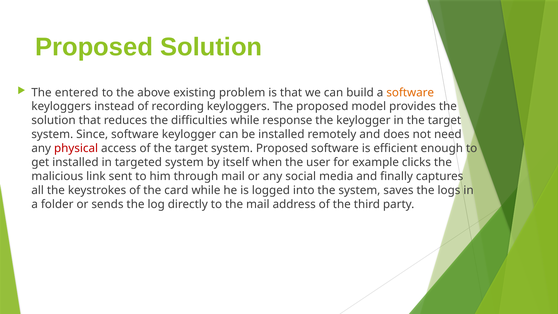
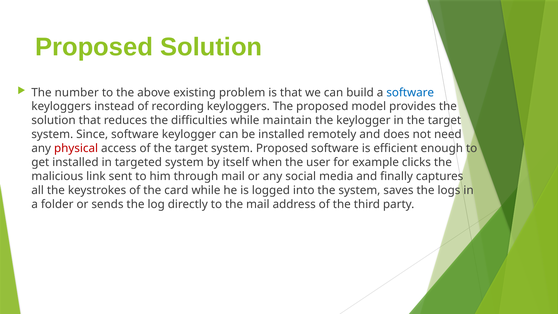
entered: entered -> number
software at (410, 92) colour: orange -> blue
response: response -> maintain
